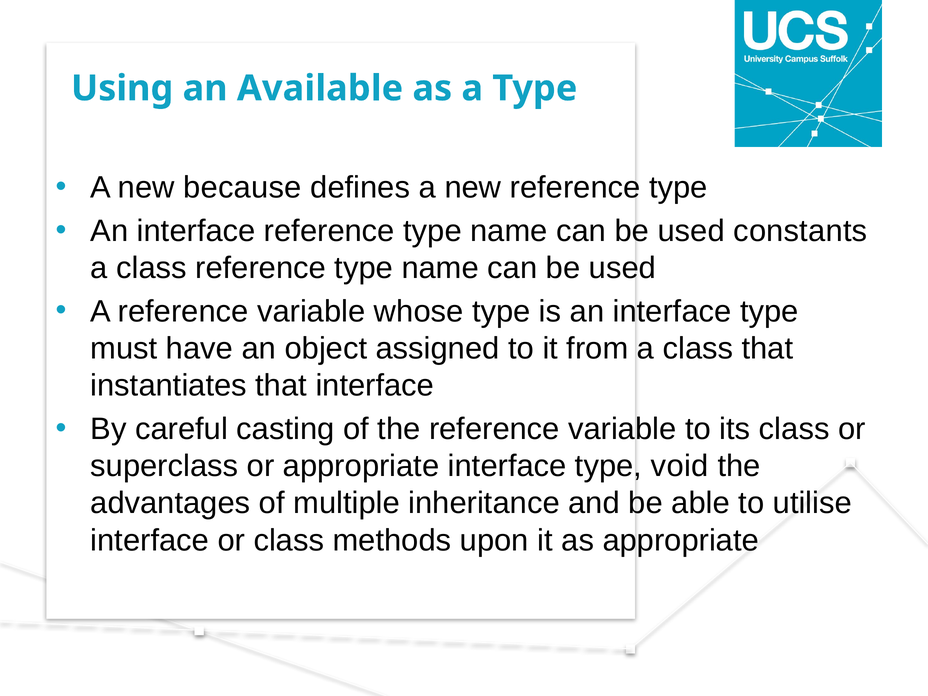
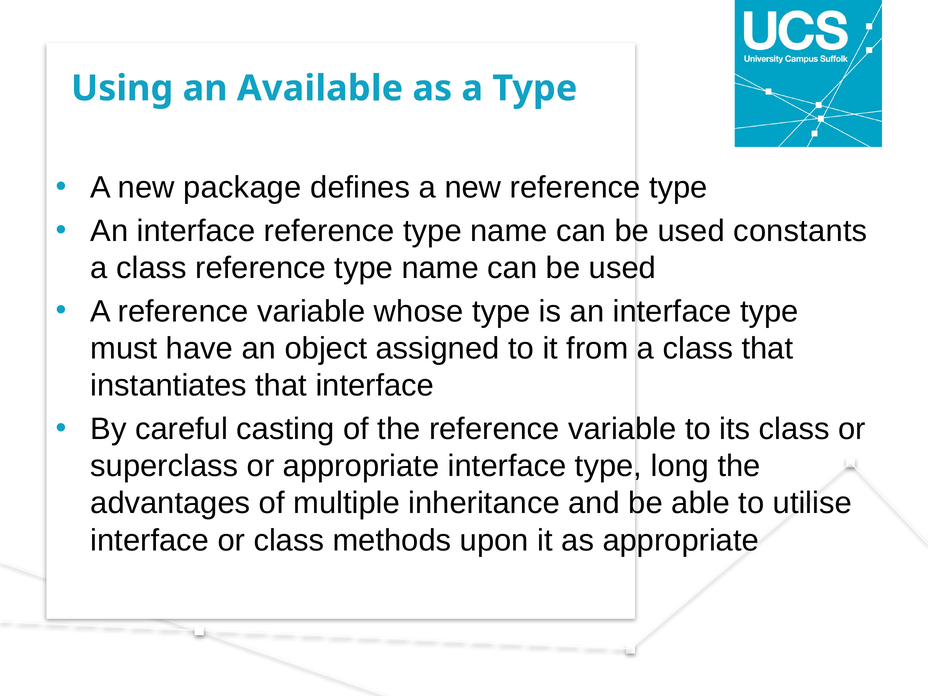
because: because -> package
void: void -> long
